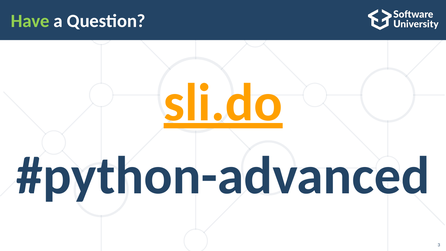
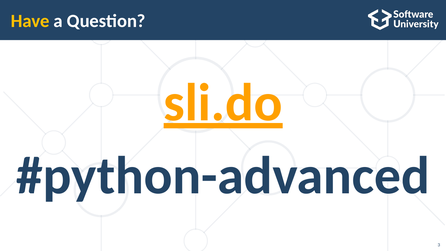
Have colour: light green -> yellow
